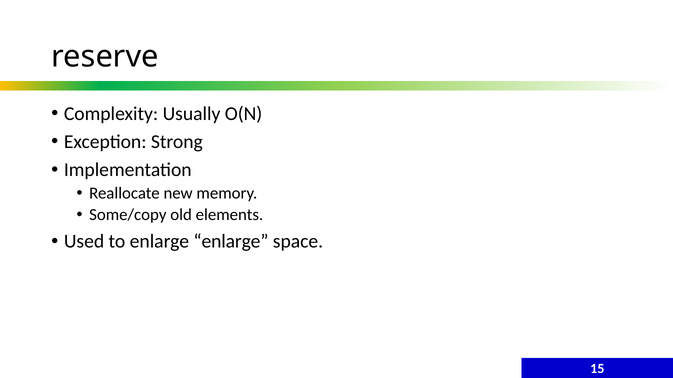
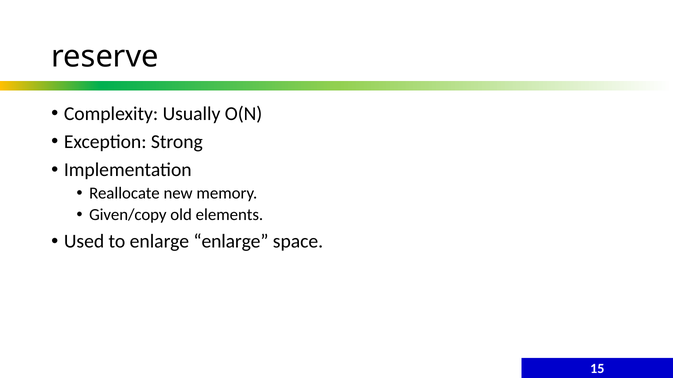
Some/copy: Some/copy -> Given/copy
